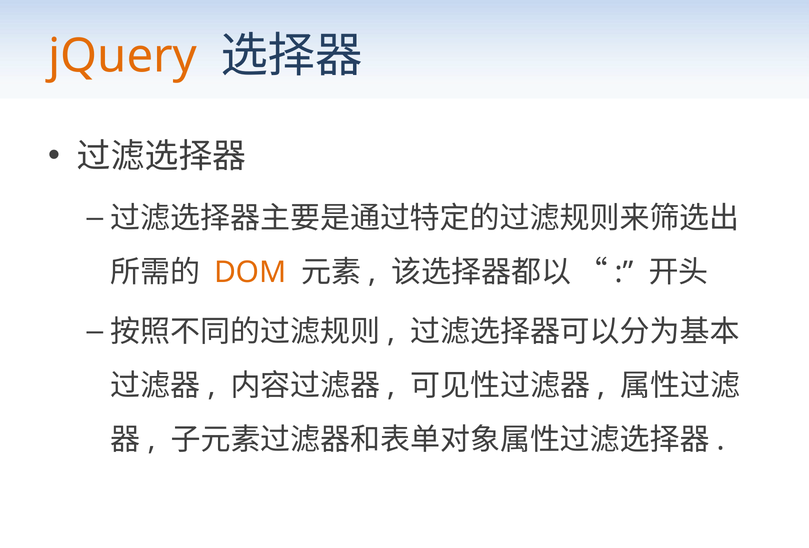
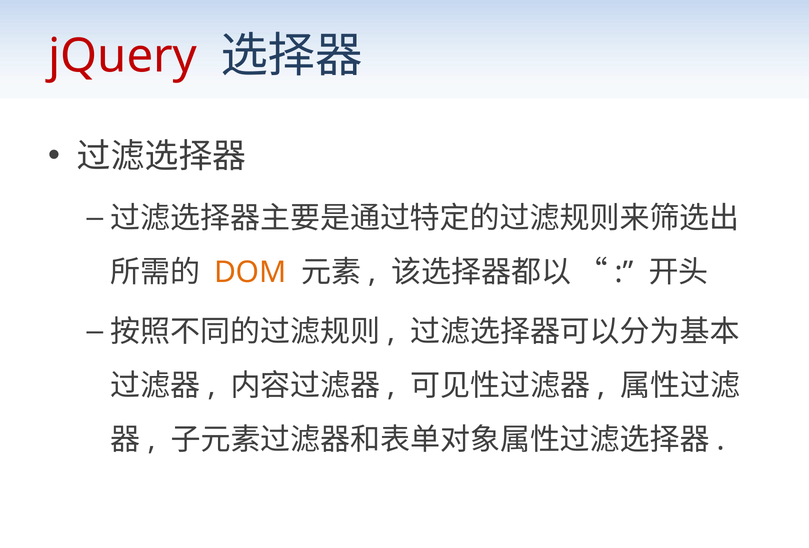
jQuery colour: orange -> red
